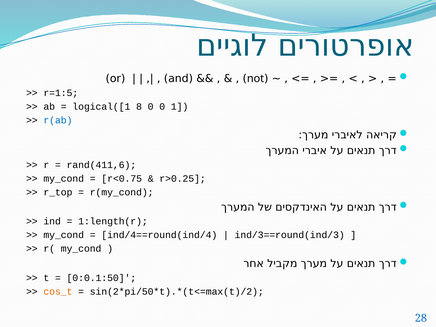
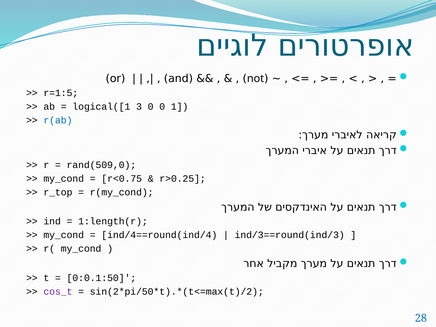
8: 8 -> 3
rand(411,6: rand(411,6 -> rand(509,0
cos_t colour: orange -> purple
